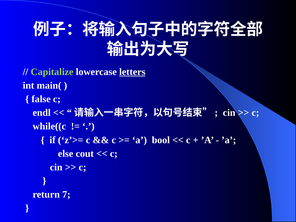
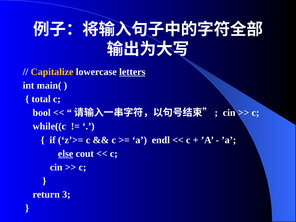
Capitalize colour: light green -> yellow
false: false -> total
endl: endl -> bool
bool: bool -> endl
else underline: none -> present
7: 7 -> 3
